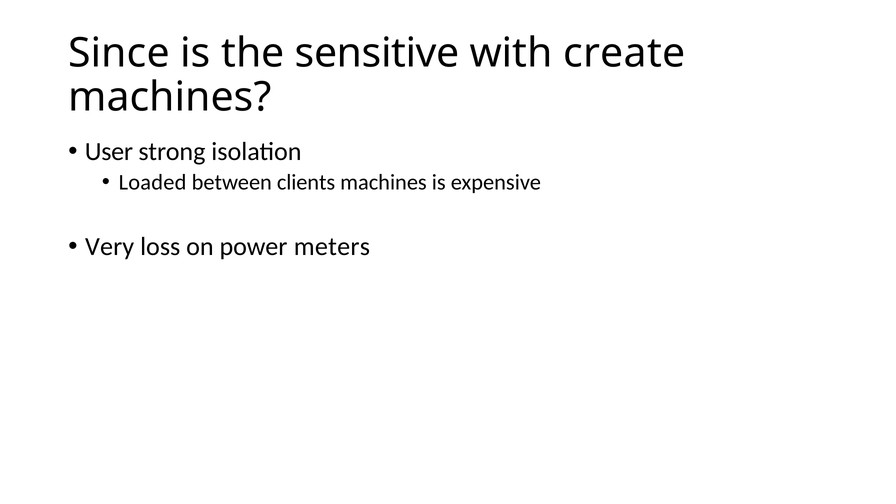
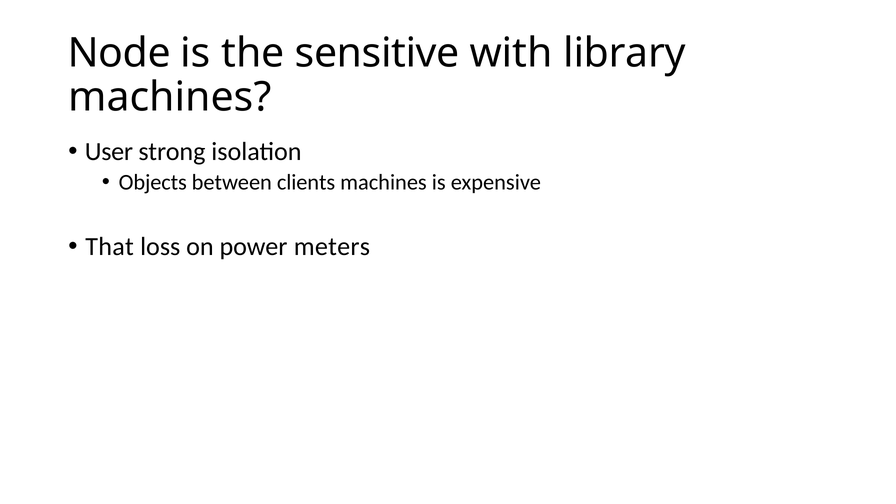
Since: Since -> Node
create: create -> library
Loaded: Loaded -> Objects
Very: Very -> That
